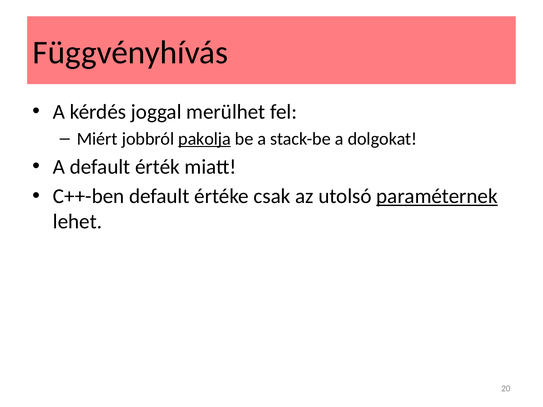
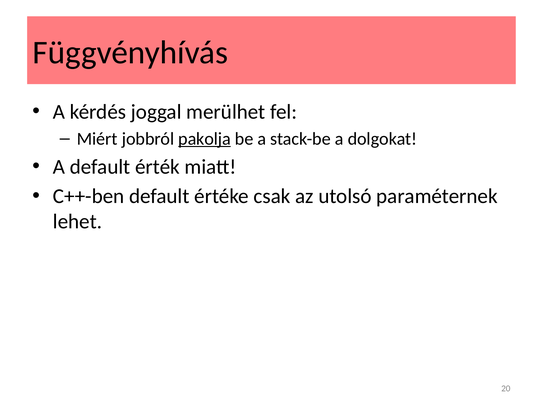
paraméternek underline: present -> none
